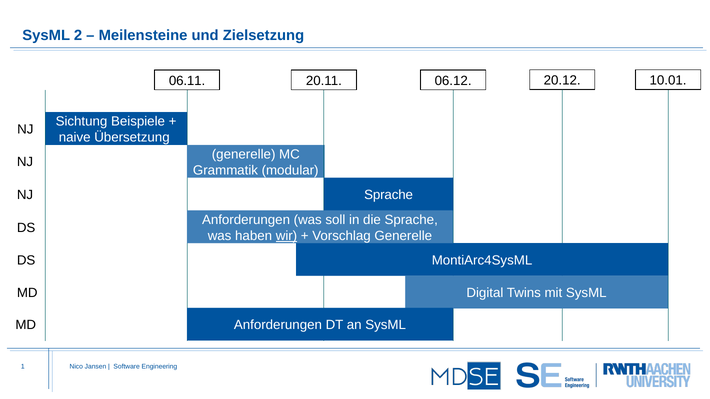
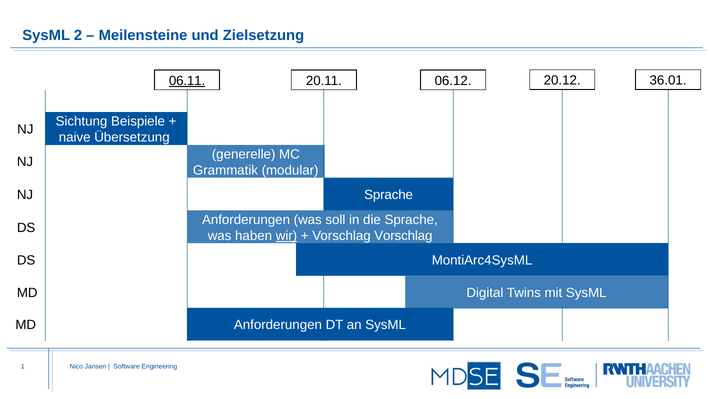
10.01: 10.01 -> 36.01
06.11 underline: none -> present
Vorschlag Generelle: Generelle -> Vorschlag
